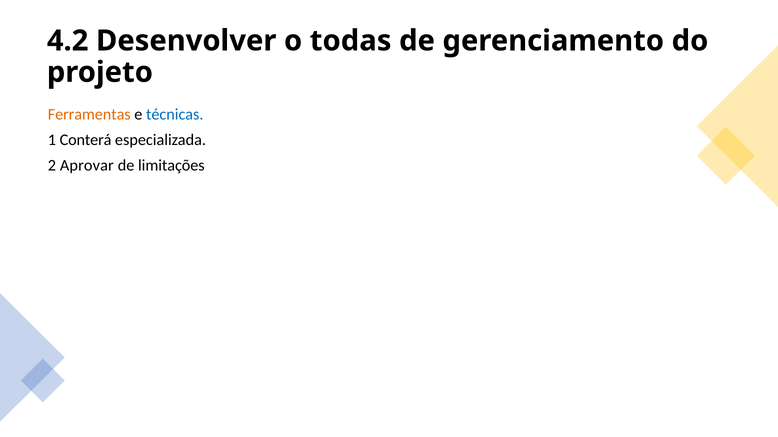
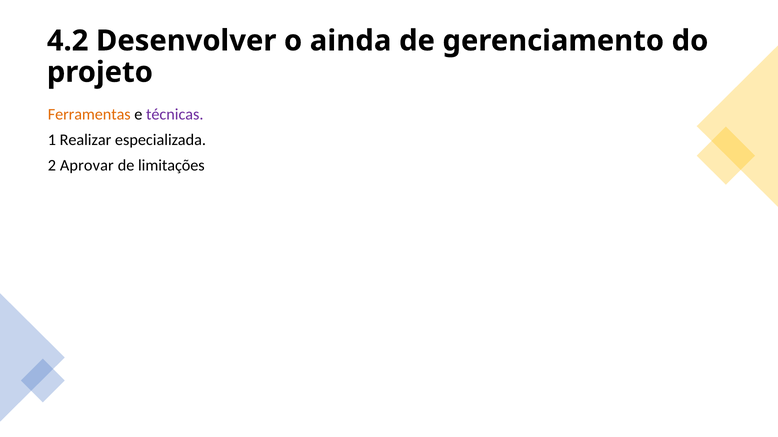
todas: todas -> ainda
técnicas colour: blue -> purple
Conterá: Conterá -> Realizar
